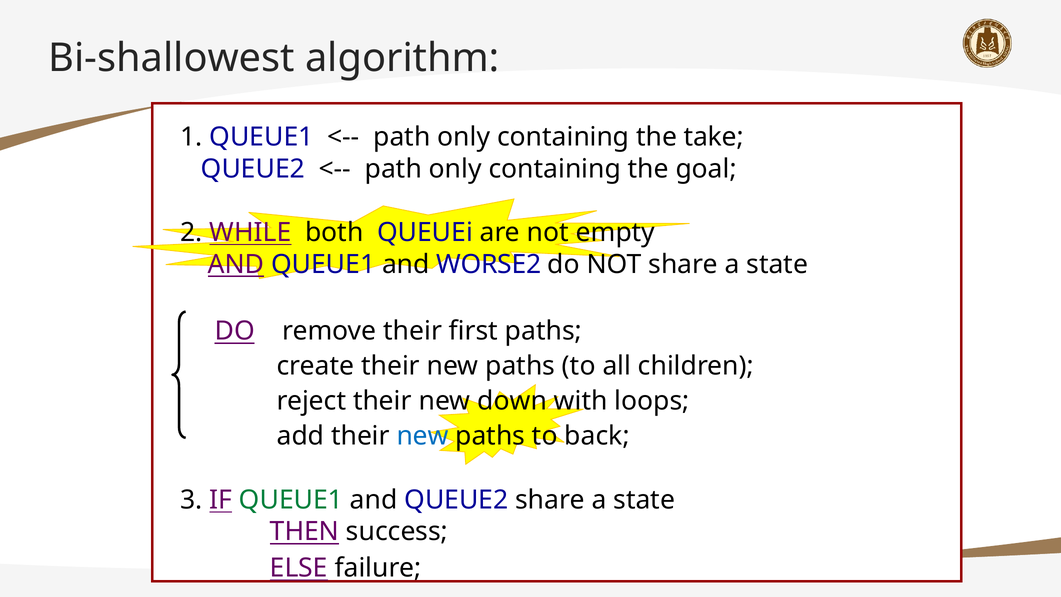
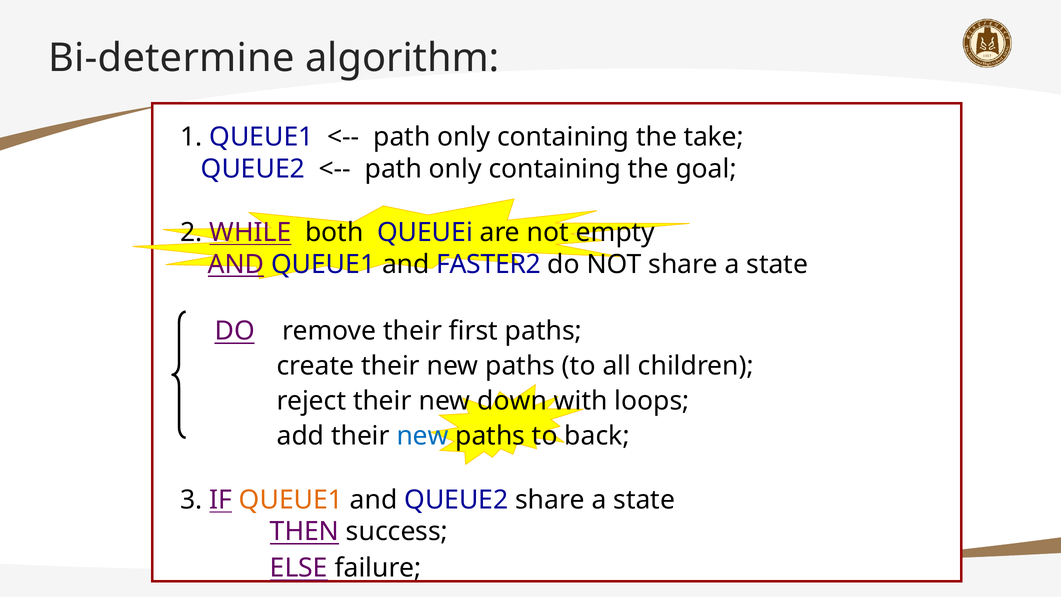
Bi-shallowest: Bi-shallowest -> Bi-determine
WORSE2: WORSE2 -> FASTER2
QUEUE1 at (291, 500) colour: green -> orange
